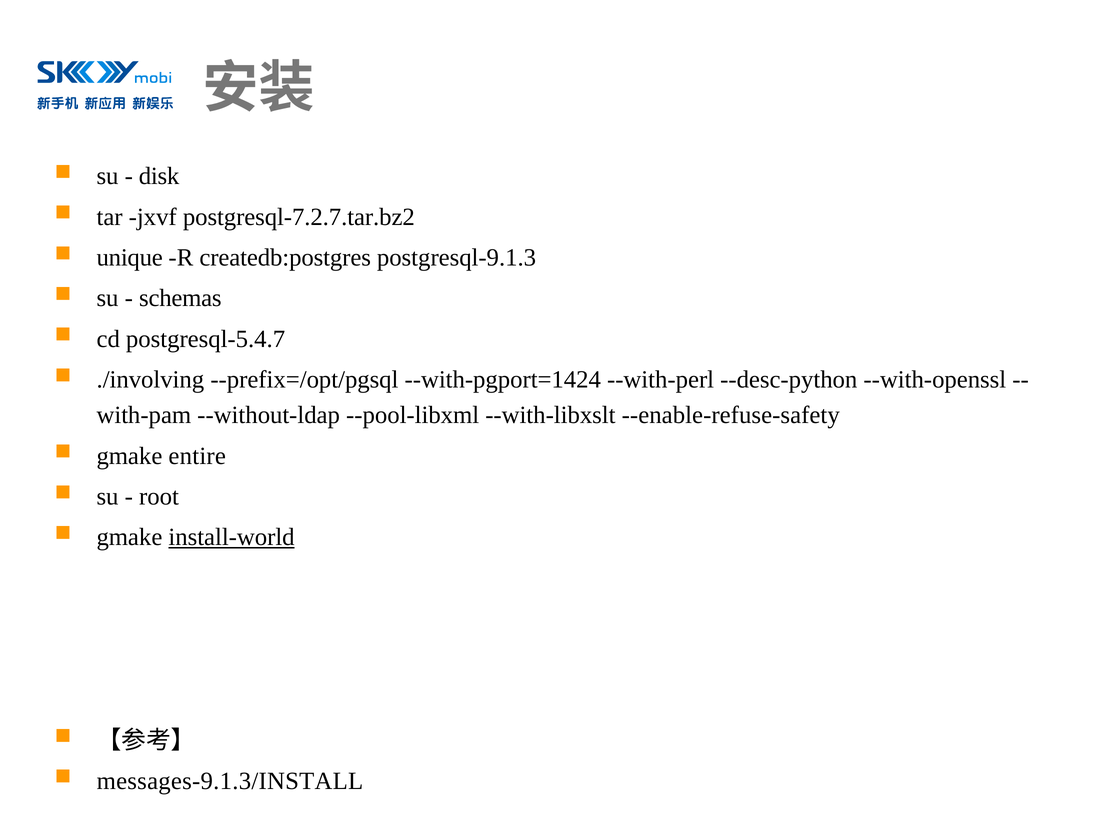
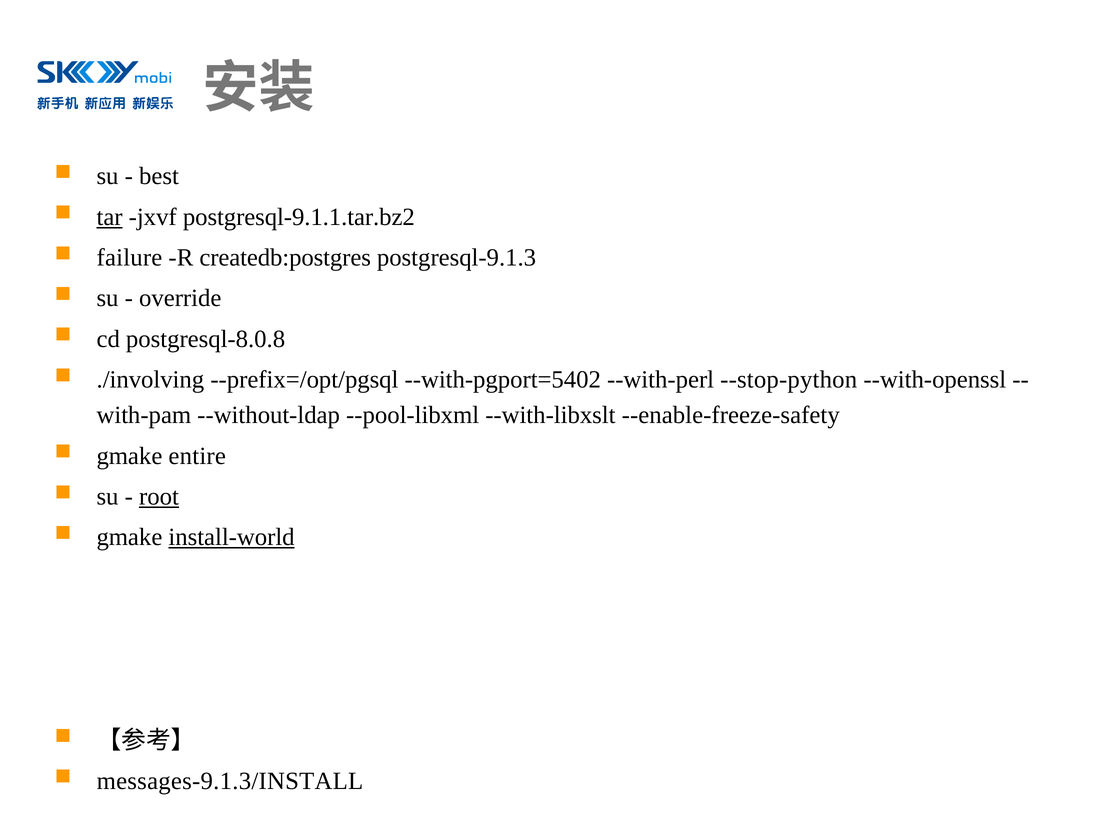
disk: disk -> best
tar underline: none -> present
postgresql-7.2.7.tar.bz2: postgresql-7.2.7.tar.bz2 -> postgresql-9.1.1.tar.bz2
unique: unique -> failure
schemas: schemas -> override
postgresql-5.4.7: postgresql-5.4.7 -> postgresql-8.0.8
--with-pgport=1424: --with-pgport=1424 -> --with-pgport=5402
--desc-python: --desc-python -> --stop-python
--enable-refuse-safety: --enable-refuse-safety -> --enable-freeze-safety
root underline: none -> present
